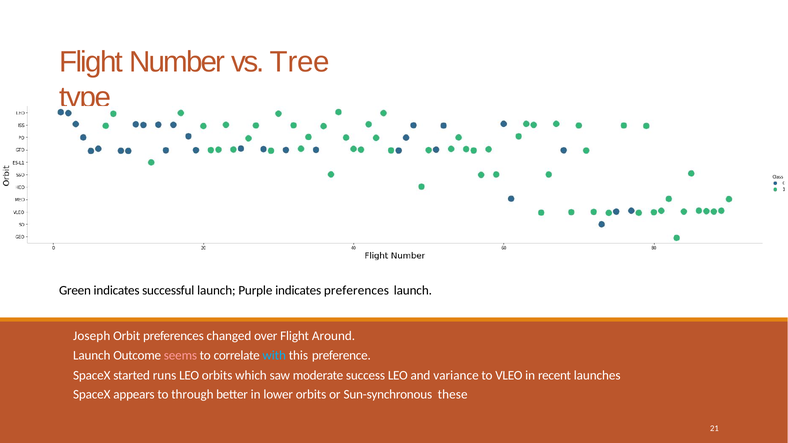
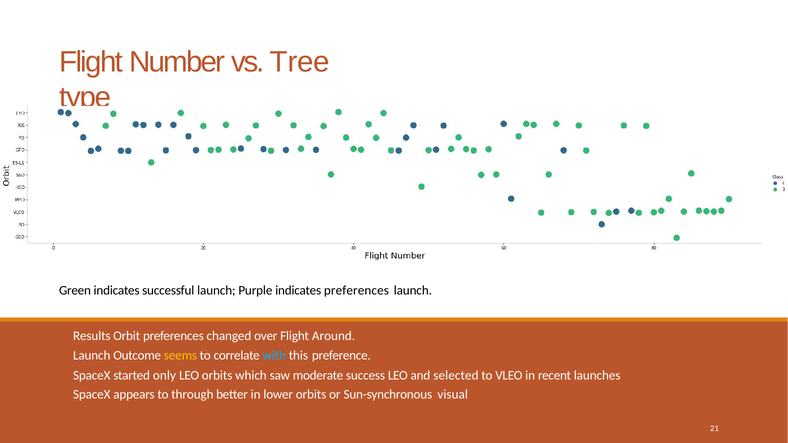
Joseph: Joseph -> Results
seems colour: pink -> yellow
runs: runs -> only
variance: variance -> selected
these: these -> visual
